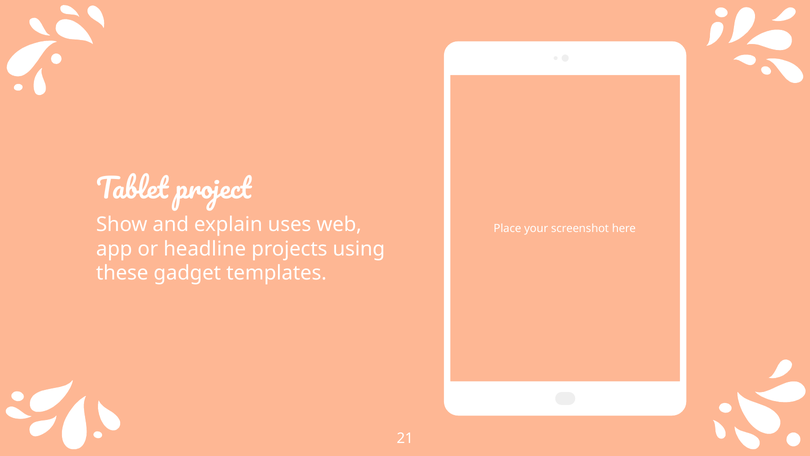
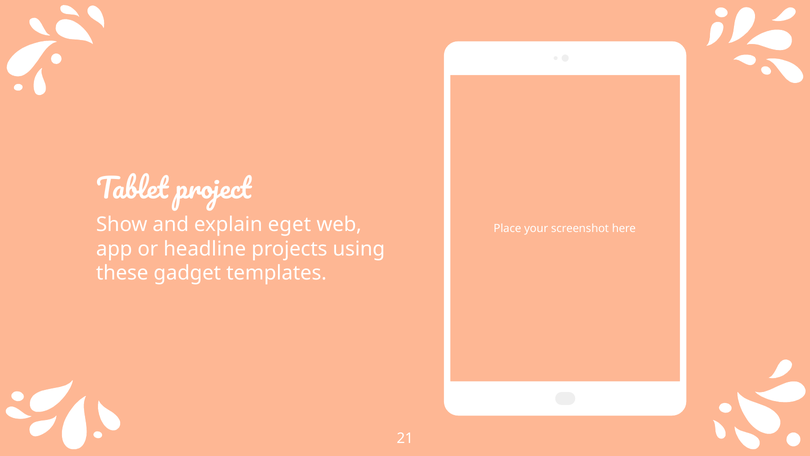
uses: uses -> eget
